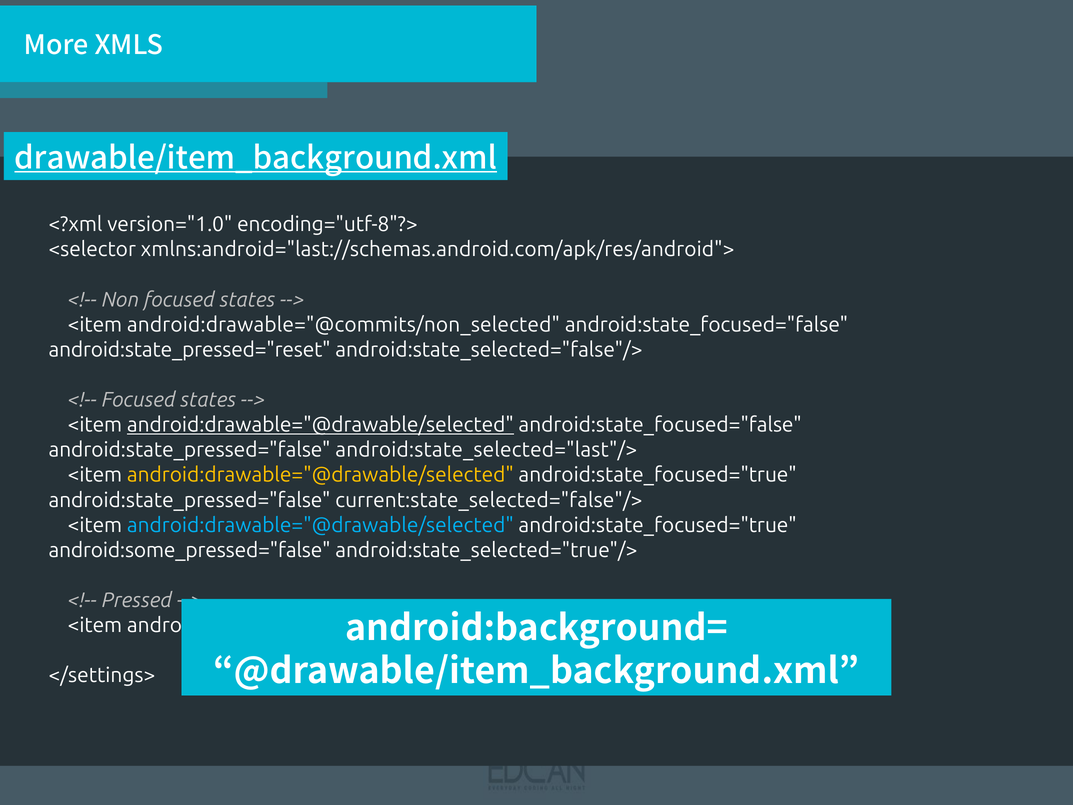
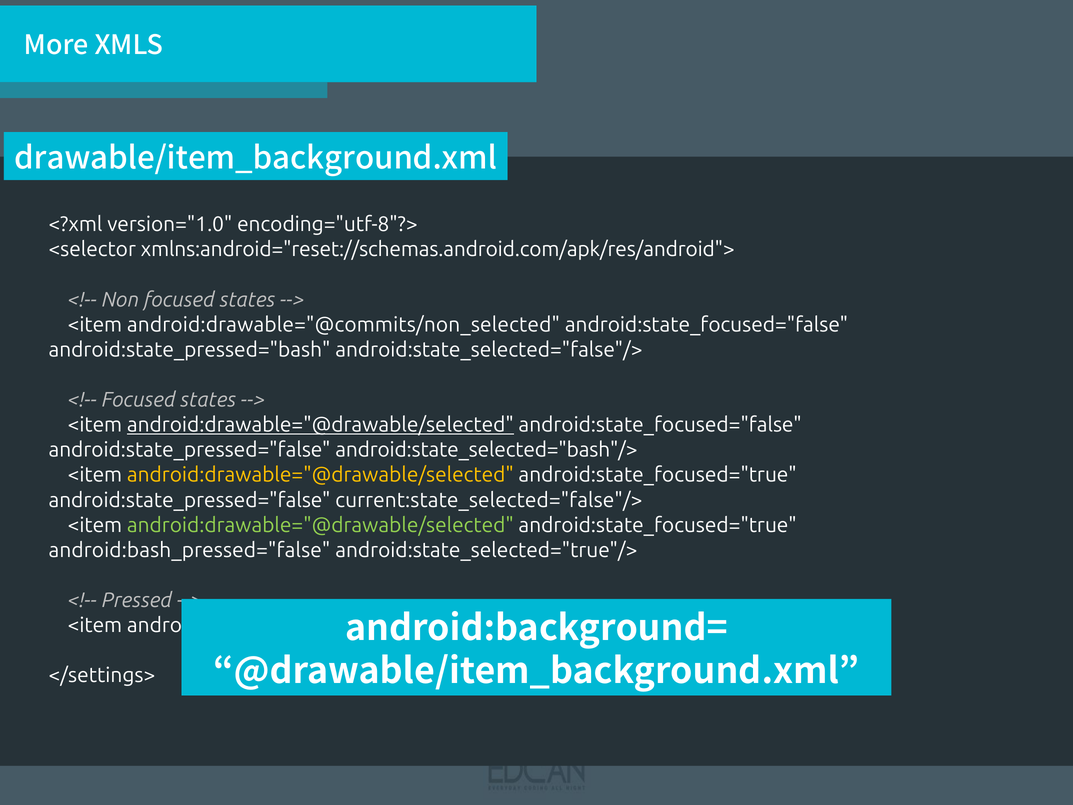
drawable/item_background.xml underline: present -> none
xmlns:android="last://schemas.android.com/apk/res/android">: xmlns:android="last://schemas.android.com/apk/res/android"> -> xmlns:android="reset://schemas.android.com/apk/res/android">
android:state_pressed="reset: android:state_pressed="reset -> android:state_pressed="bash
android:state_selected="last"/>: android:state_selected="last"/> -> android:state_selected="bash"/>
android:drawable="@drawable/selected at (320, 525) colour: light blue -> light green
android:some_pressed="false: android:some_pressed="false -> android:bash_pressed="false
